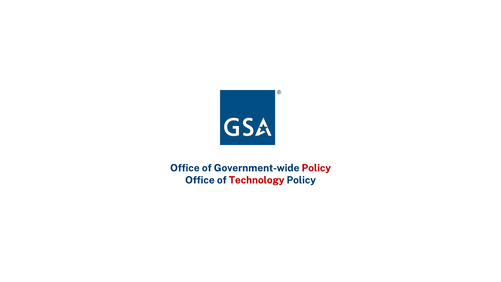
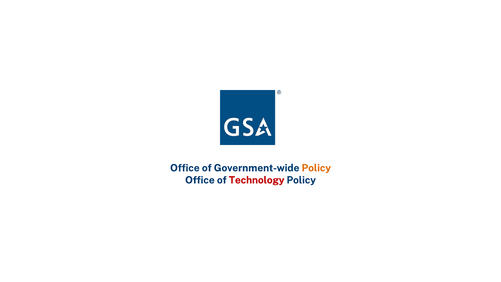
Policy at (316, 168) colour: red -> orange
